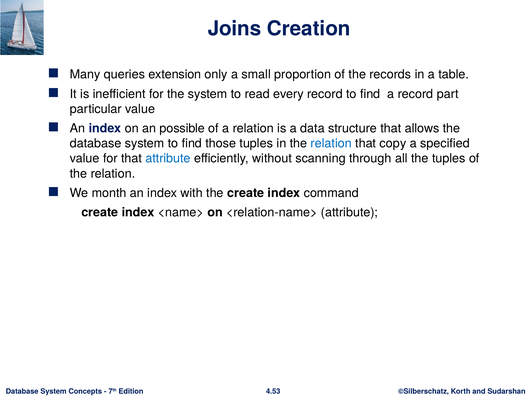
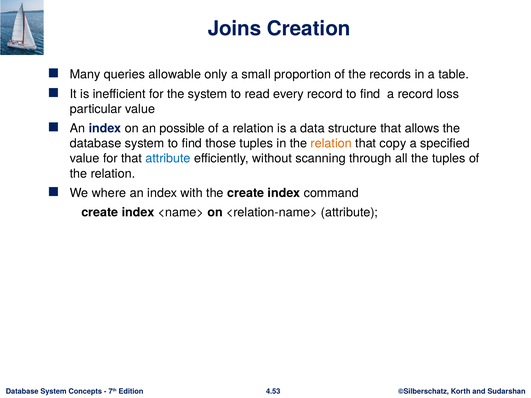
extension: extension -> allowable
part: part -> loss
relation at (331, 144) colour: blue -> orange
month: month -> where
